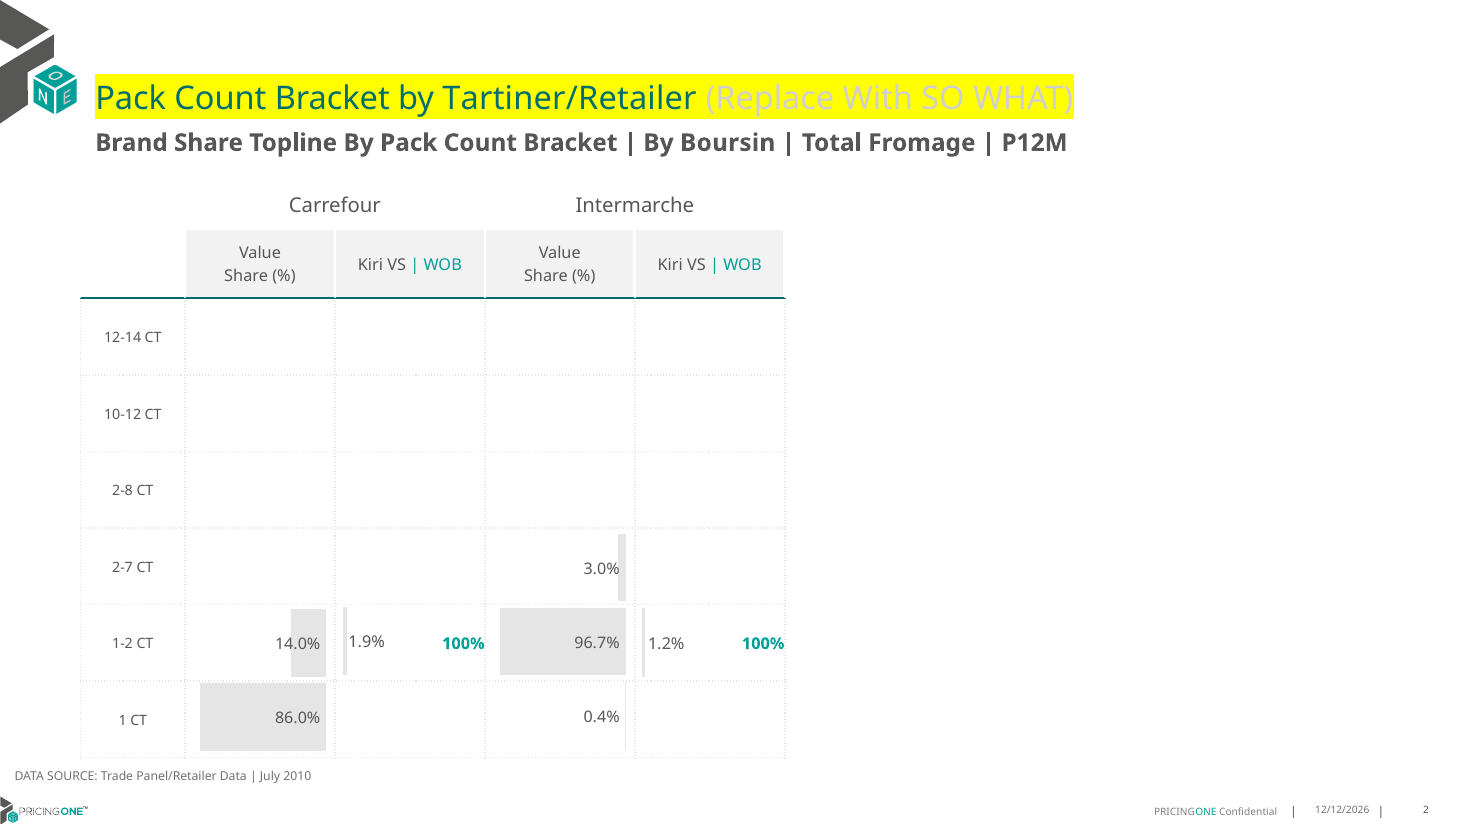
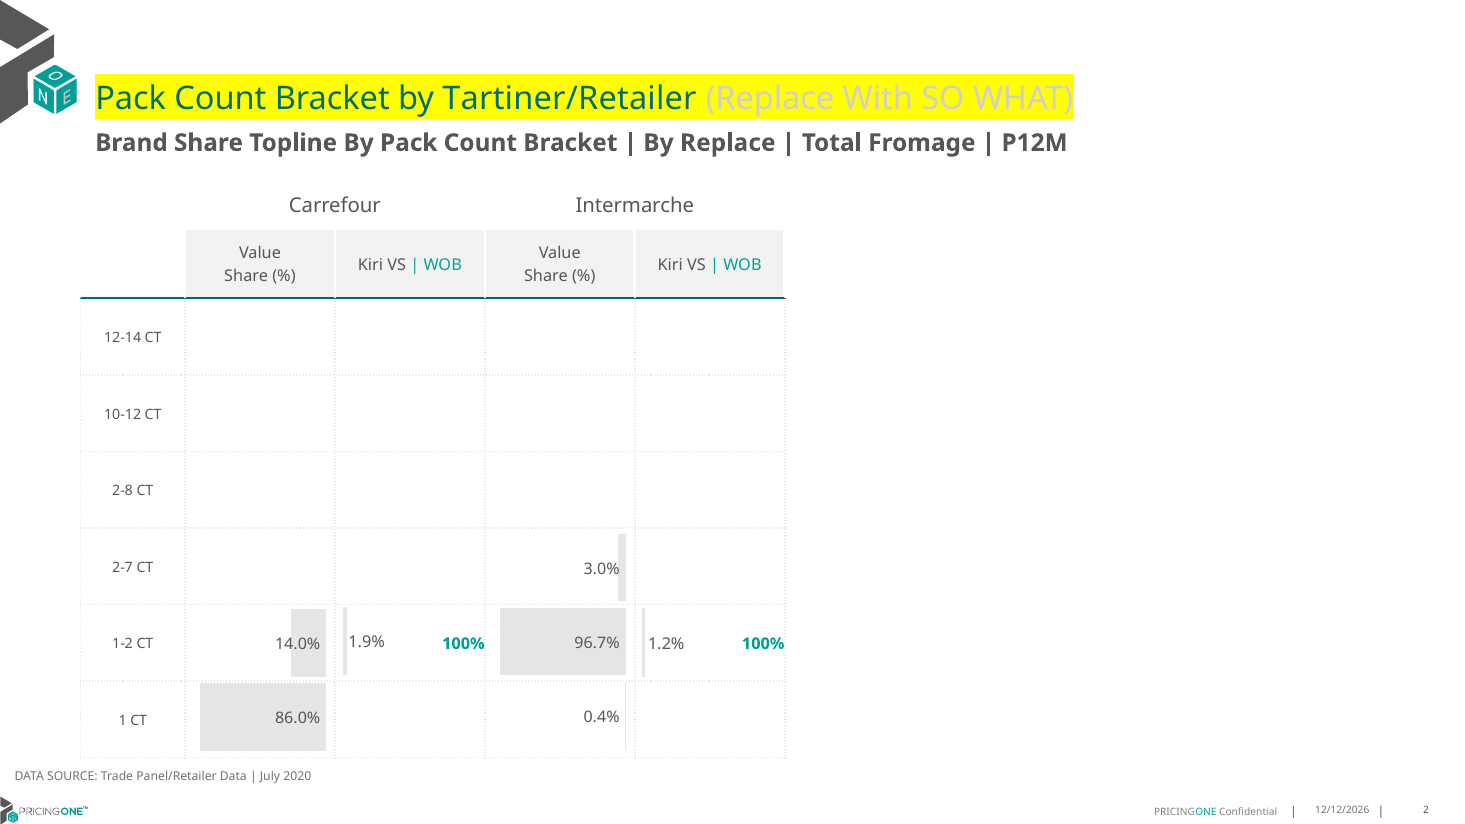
By Boursin: Boursin -> Replace
2010: 2010 -> 2020
